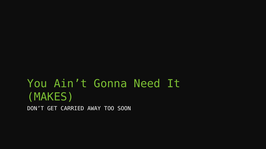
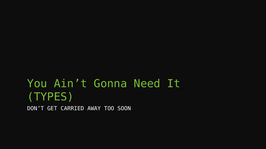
MAKES: MAKES -> TYPES
